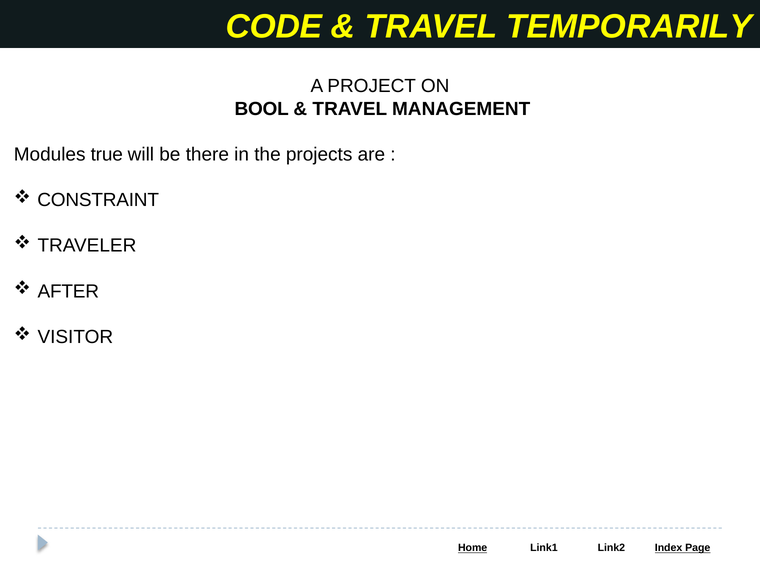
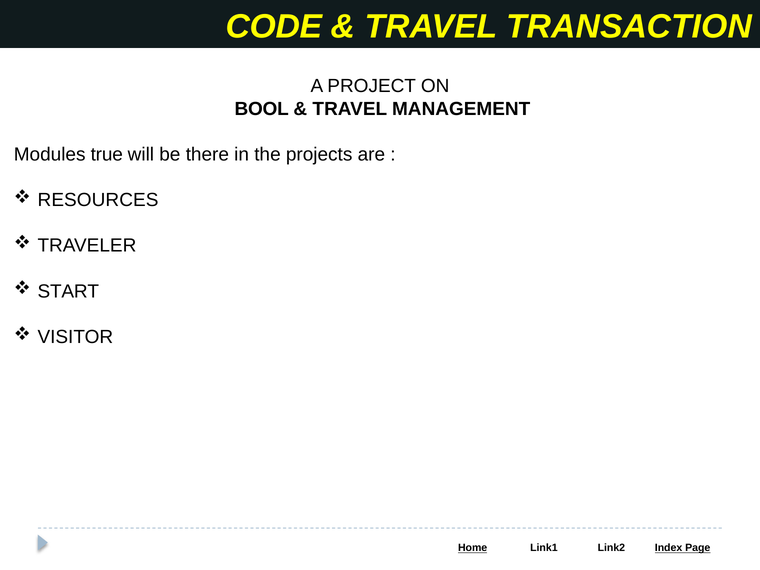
TEMPORARILY: TEMPORARILY -> TRANSACTION
CONSTRAINT: CONSTRAINT -> RESOURCES
AFTER: AFTER -> START
